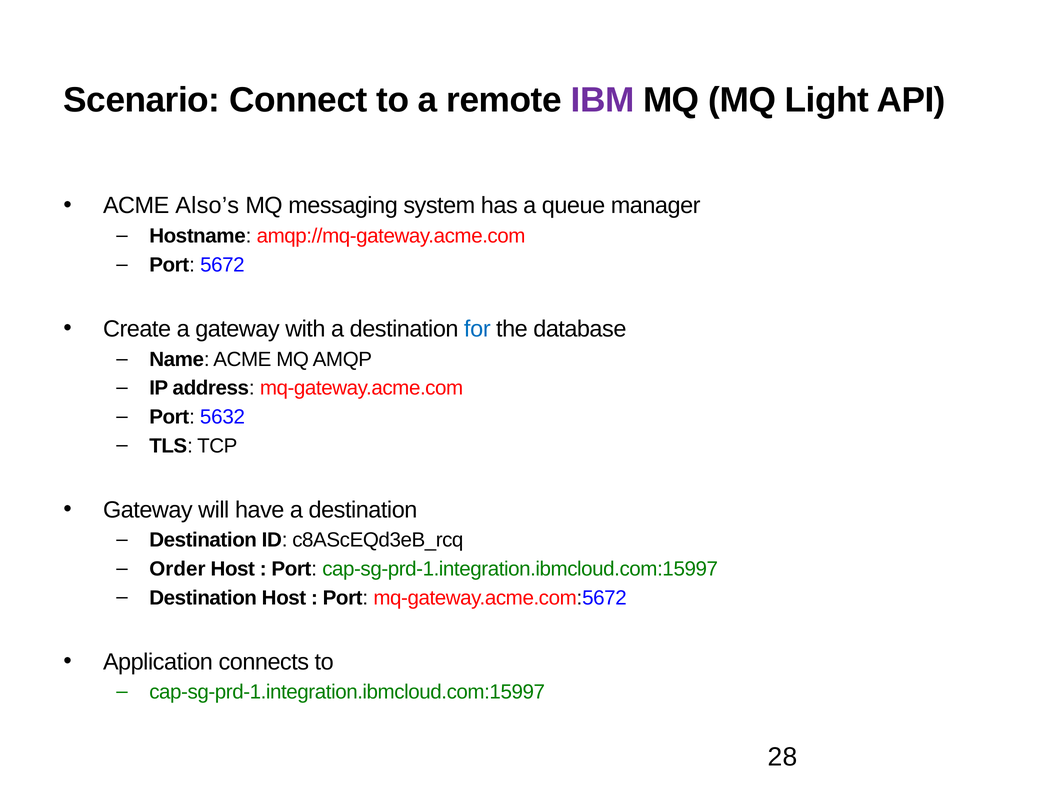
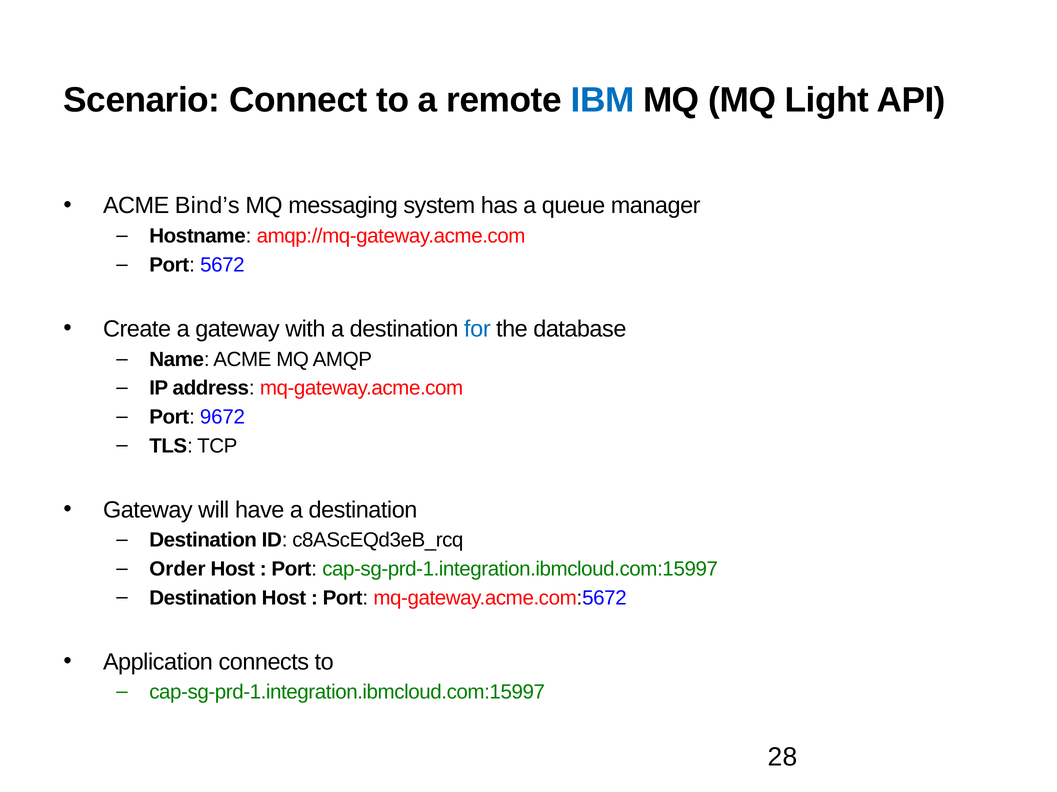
IBM colour: purple -> blue
Also’s: Also’s -> Bind’s
5632: 5632 -> 9672
